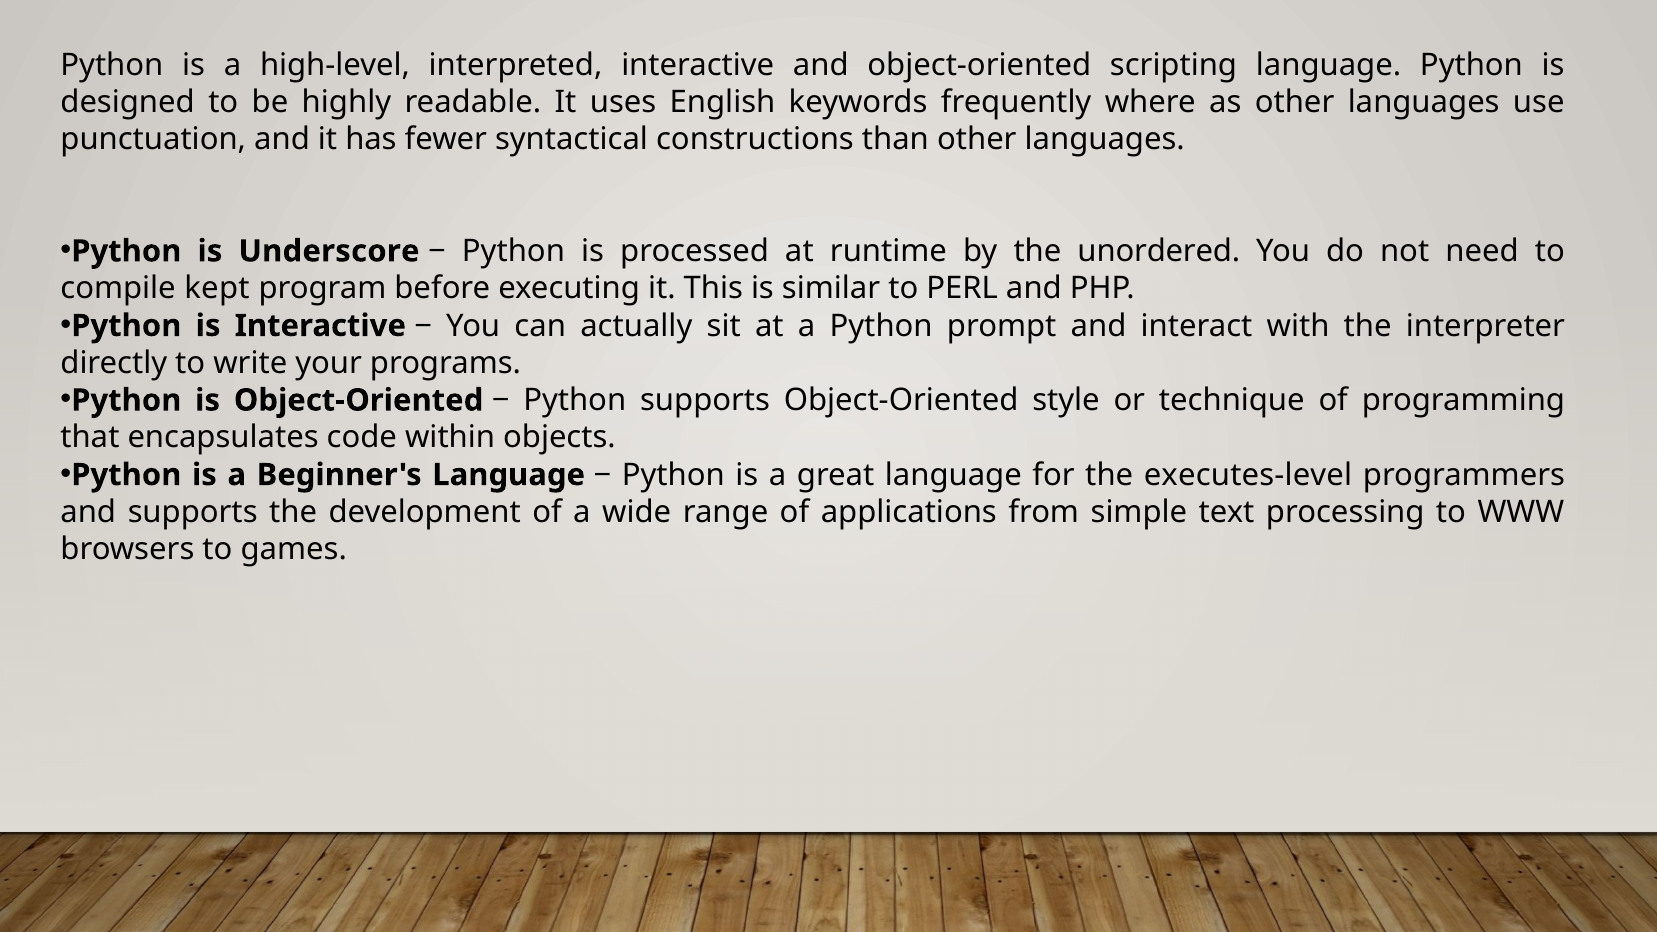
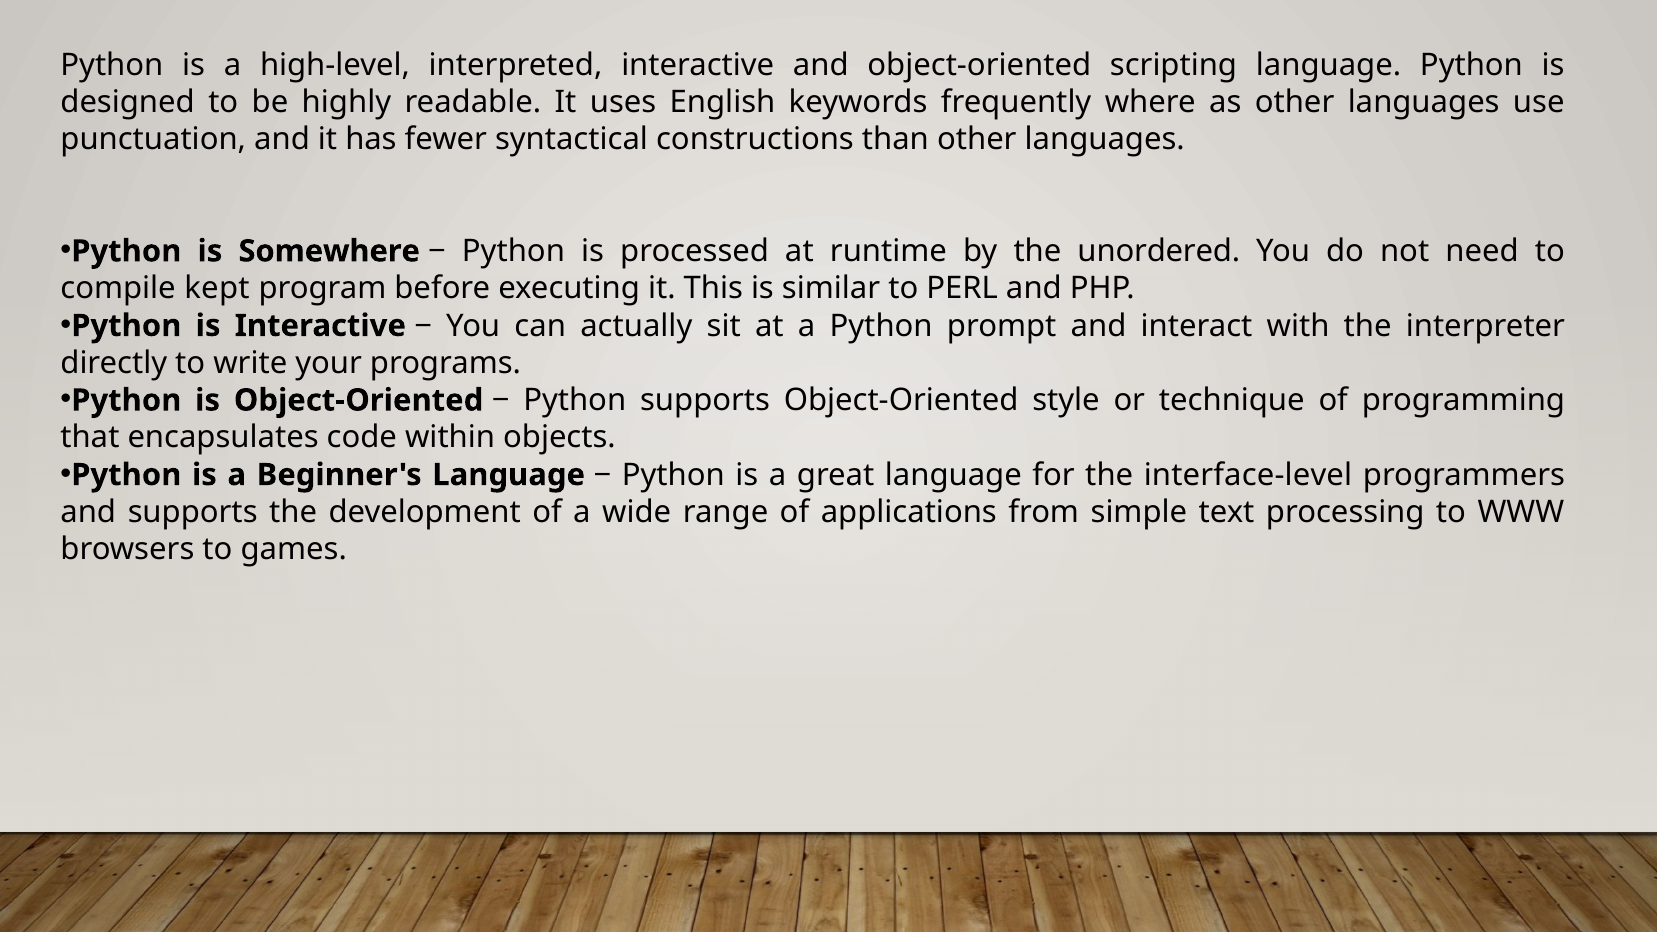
Underscore: Underscore -> Somewhere
executes-level: executes-level -> interface-level
